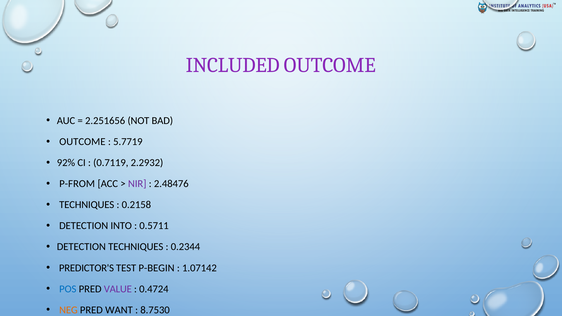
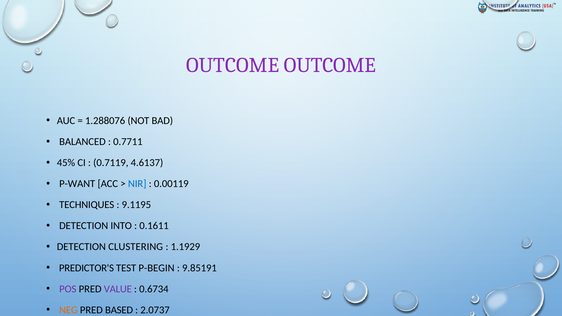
INCLUDED at (233, 65): INCLUDED -> OUTCOME
2.251656: 2.251656 -> 1.288076
OUTCOME at (82, 142): OUTCOME -> BALANCED
5.7719: 5.7719 -> 0.7711
92%: 92% -> 45%
2.2932: 2.2932 -> 4.6137
P-FROM: P-FROM -> P-WANT
NIR colour: purple -> blue
2.48476: 2.48476 -> 0.00119
0.2158: 0.2158 -> 9.1195
0.5711: 0.5711 -> 0.1611
DETECTION TECHNIQUES: TECHNIQUES -> CLUSTERING
0.2344: 0.2344 -> 1.1929
1.07142: 1.07142 -> 9.85191
POS colour: blue -> purple
0.4724: 0.4724 -> 0.6734
WANT: WANT -> BASED
8.7530: 8.7530 -> 2.0737
